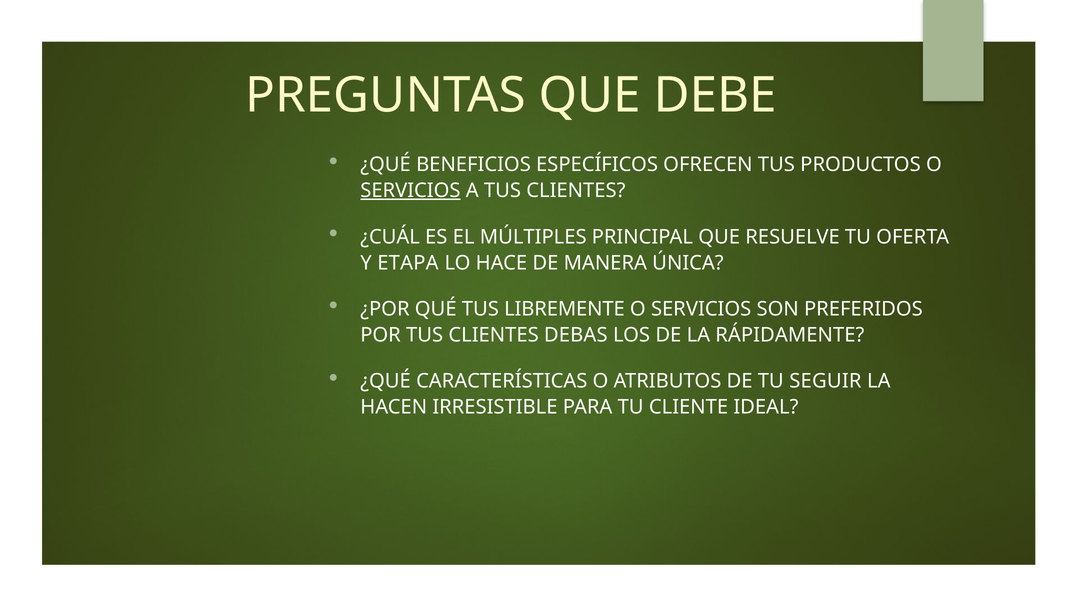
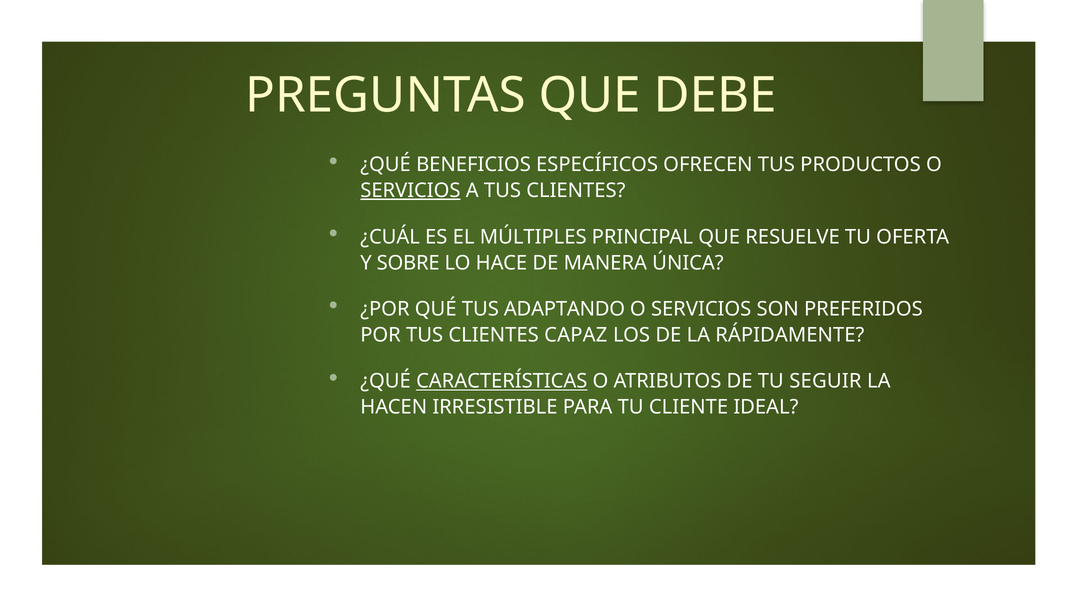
ETAPA: ETAPA -> SOBRE
LIBREMENTE: LIBREMENTE -> ADAPTANDO
DEBAS: DEBAS -> CAPAZ
CARACTERÍSTICAS underline: none -> present
